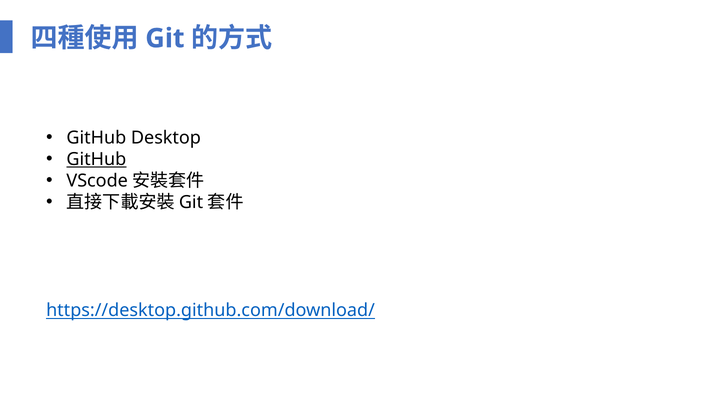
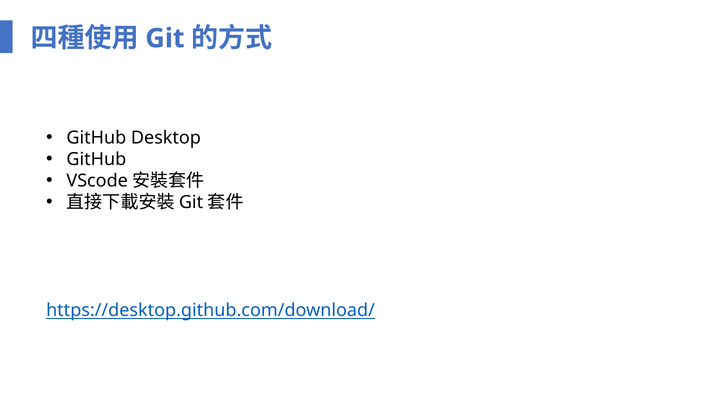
GitHub at (96, 159) underline: present -> none
